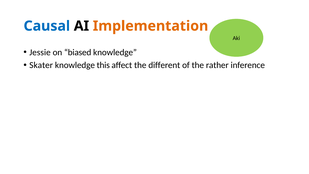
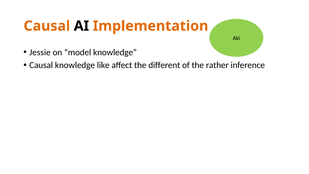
Causal at (47, 26) colour: blue -> orange
biased: biased -> model
Skater at (41, 65): Skater -> Causal
this: this -> like
